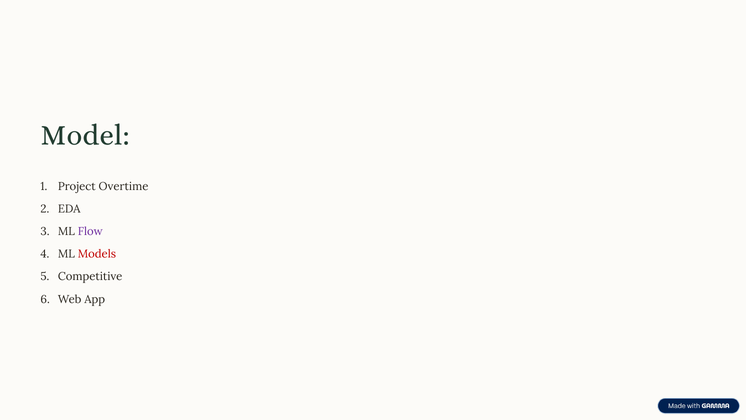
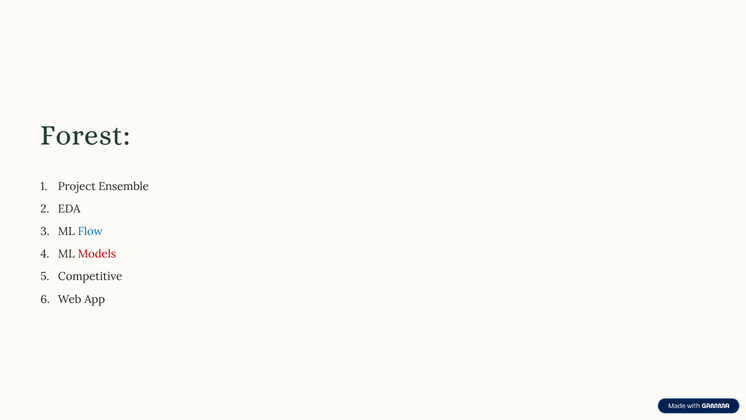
Model: Model -> Forest
Overtime: Overtime -> Ensemble
Flow colour: purple -> blue
